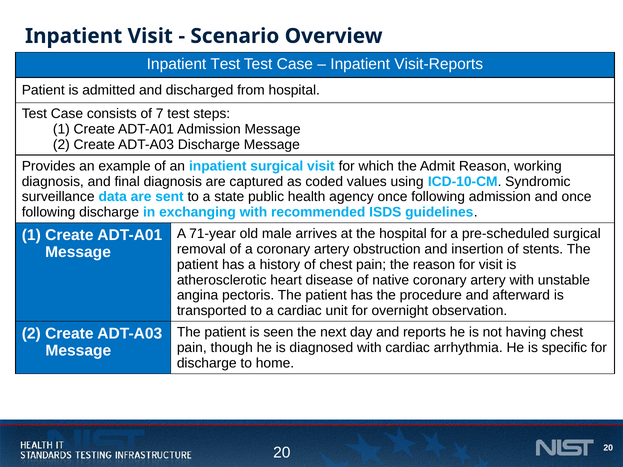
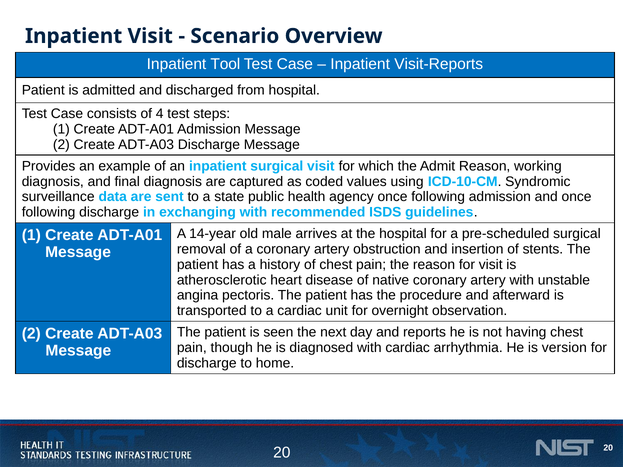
Inpatient Test: Test -> Tool
7: 7 -> 4
71-year: 71-year -> 14-year
specific: specific -> version
